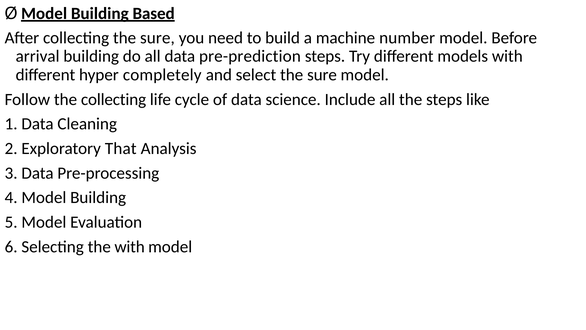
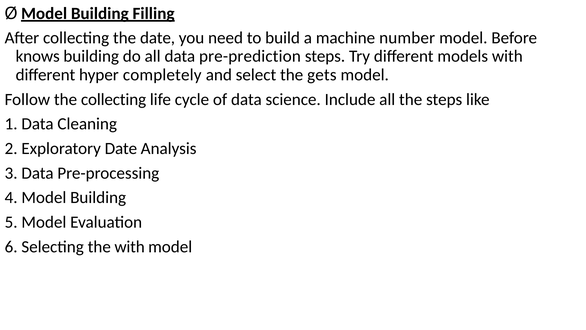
Based: Based -> Filling
collecting the sure: sure -> date
arrival: arrival -> knows
select the sure: sure -> gets
Exploratory That: That -> Date
